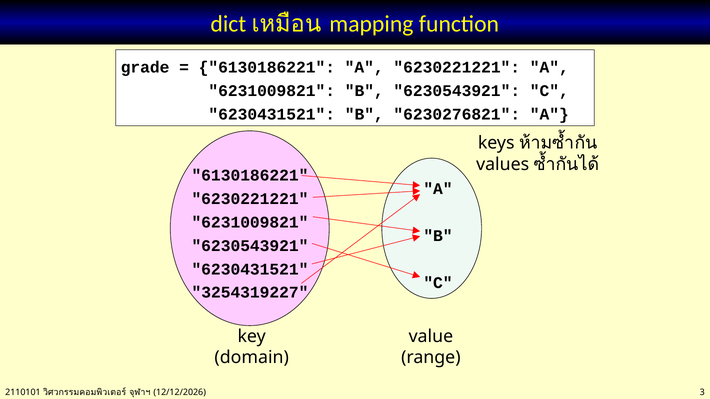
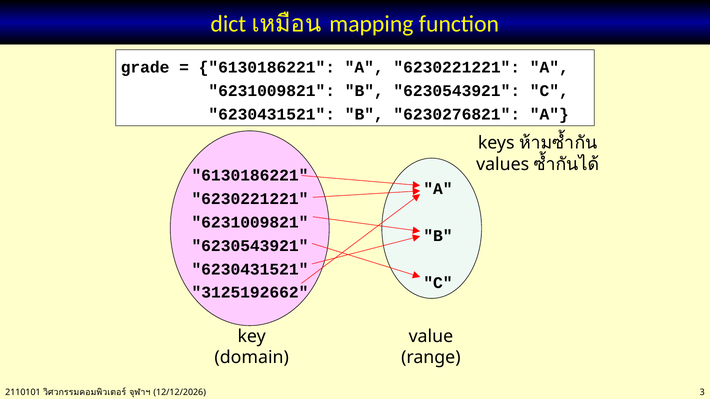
3254319227: 3254319227 -> 3125192662
